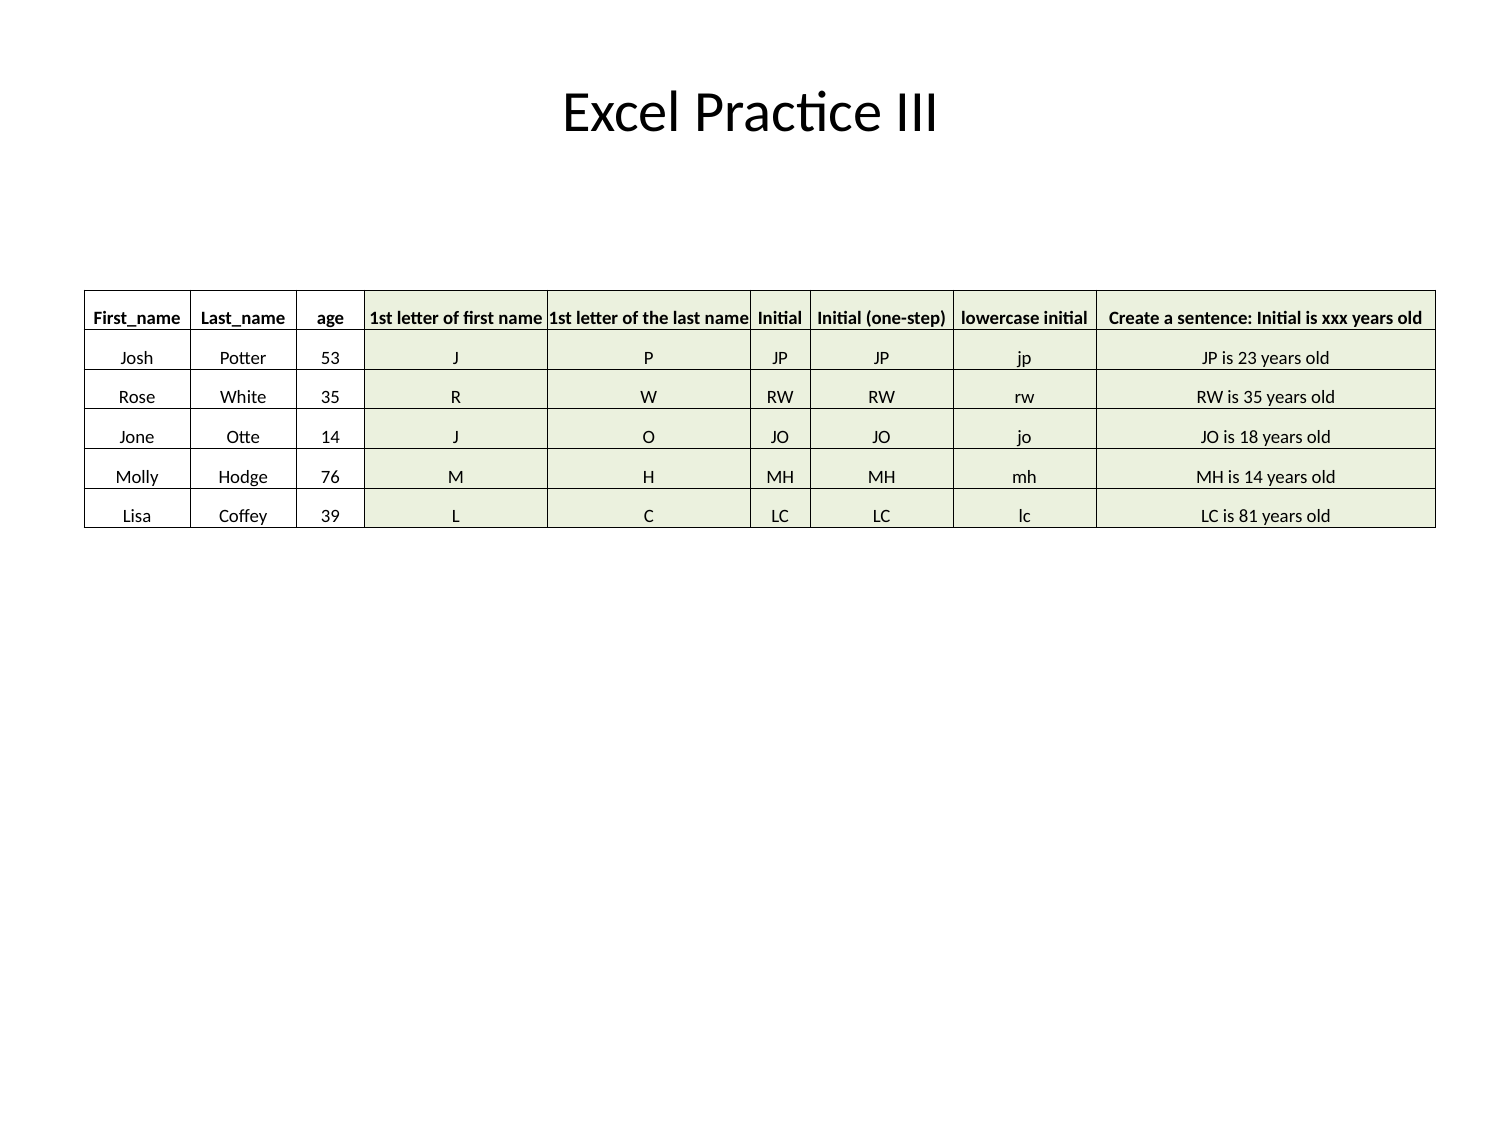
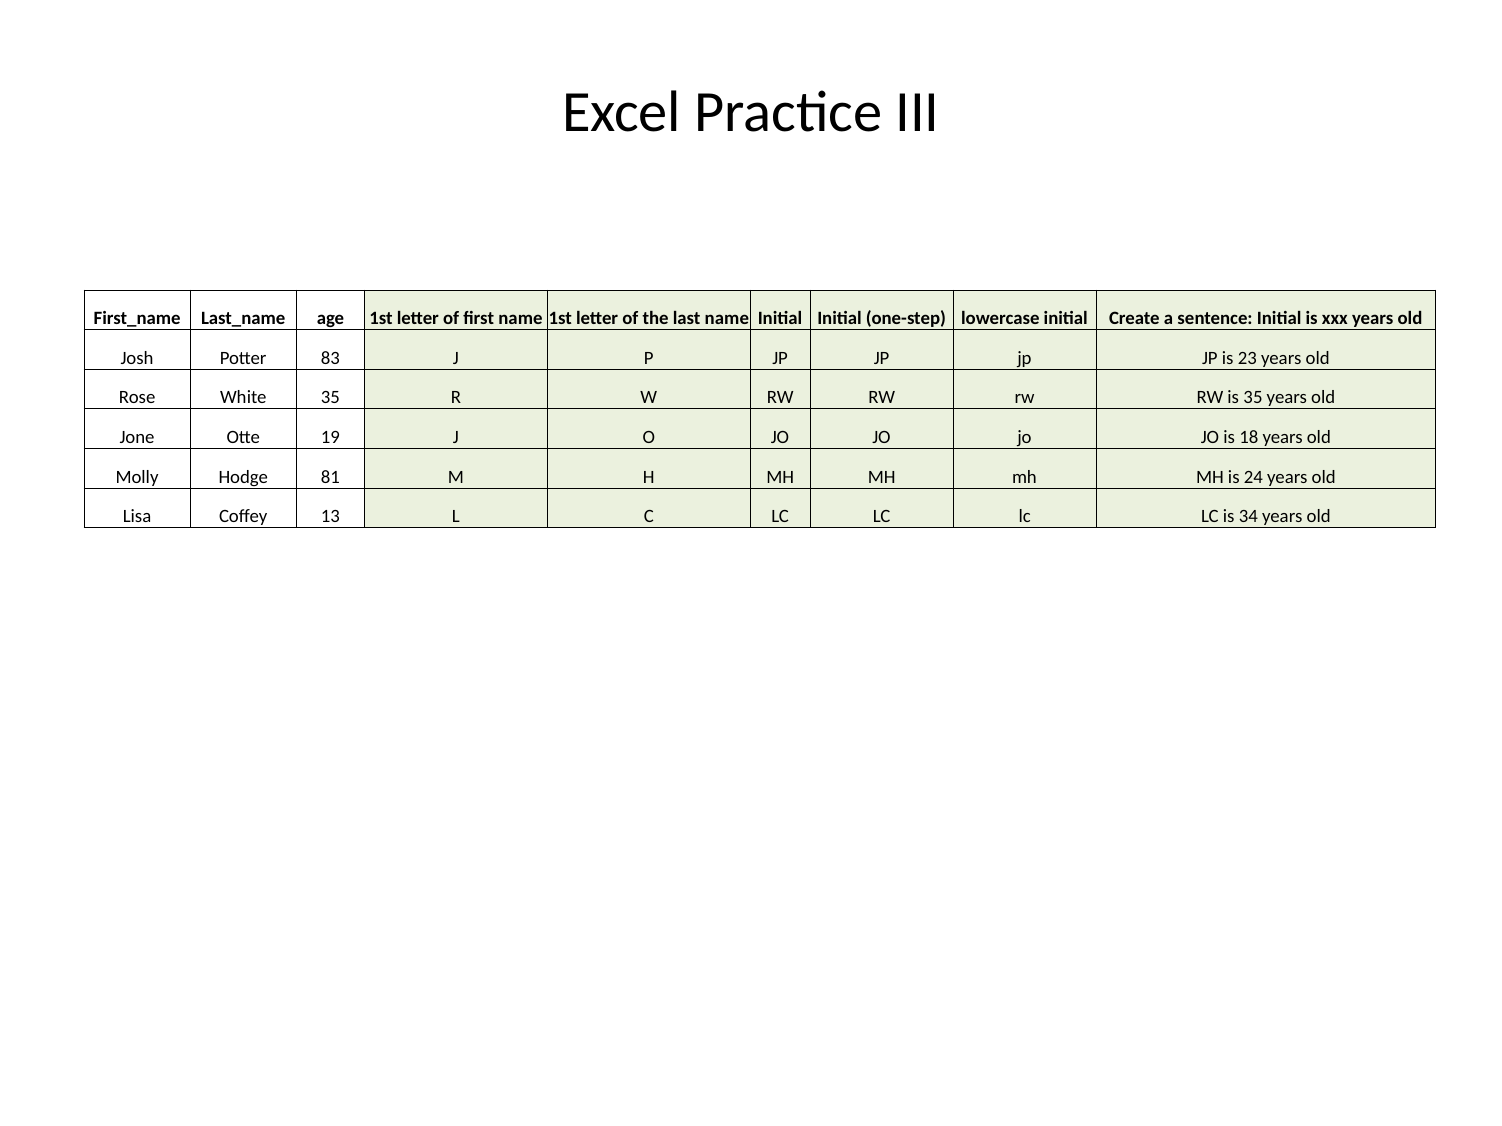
53: 53 -> 83
Otte 14: 14 -> 19
76: 76 -> 81
is 14: 14 -> 24
39: 39 -> 13
81: 81 -> 34
